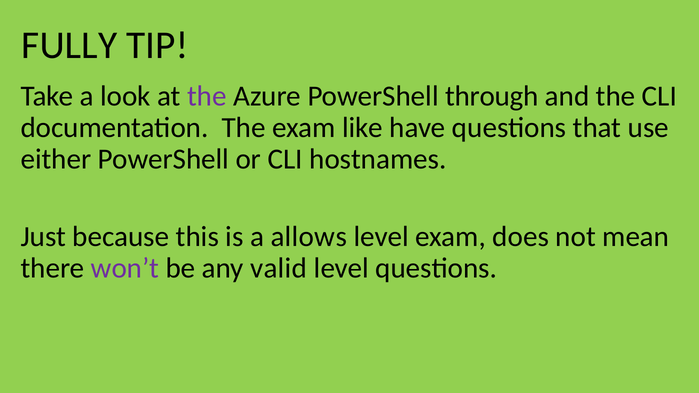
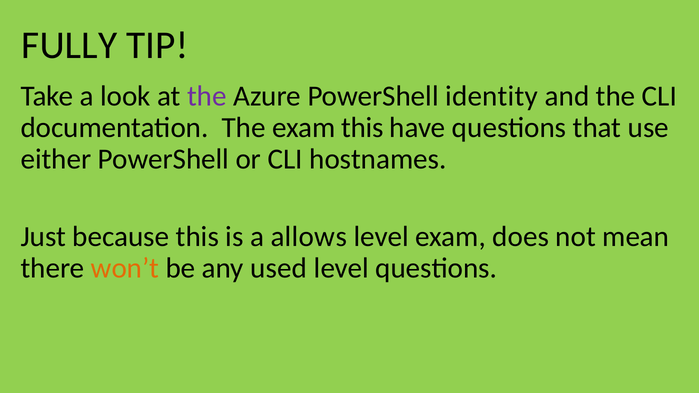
through: through -> identity
exam like: like -> this
won’t colour: purple -> orange
valid: valid -> used
